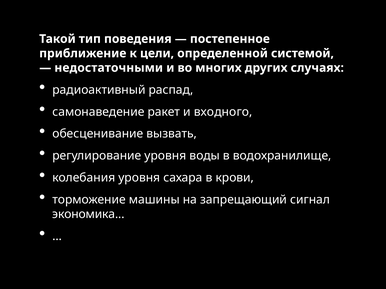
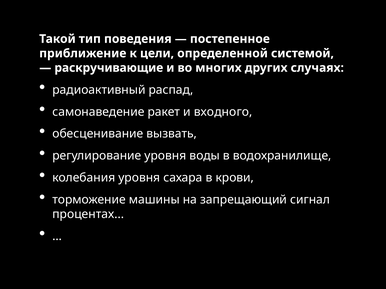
недостаточными: недостаточными -> раскручивающие
экономика: экономика -> процентах
